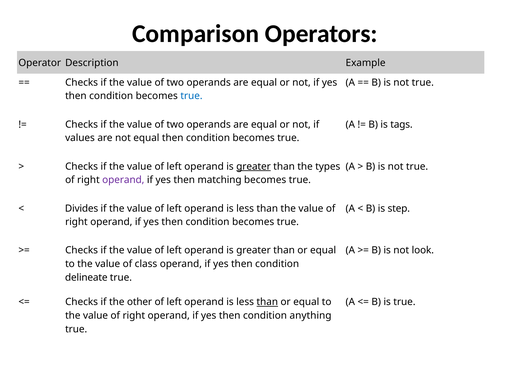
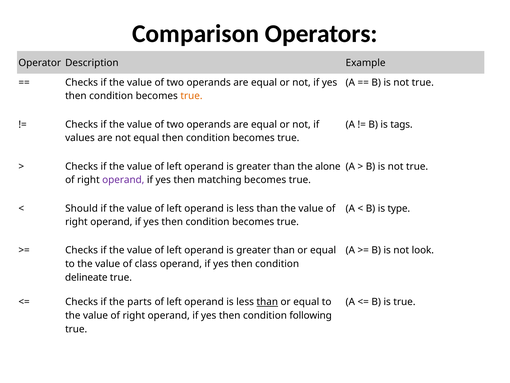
true at (191, 96) colour: blue -> orange
greater at (254, 166) underline: present -> none
types: types -> alone
Divides: Divides -> Should
step: step -> type
other: other -> parts
anything: anything -> following
